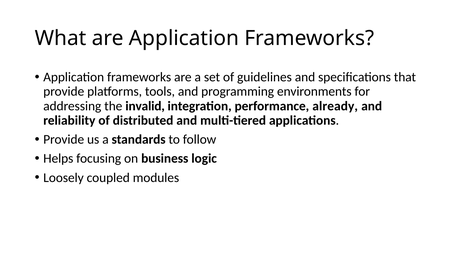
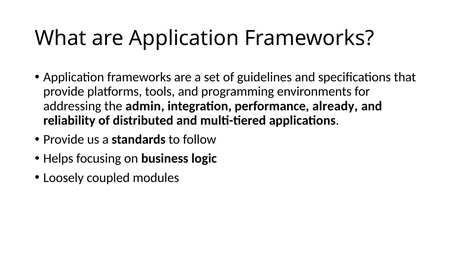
invalid: invalid -> admin
